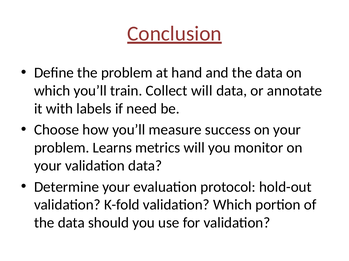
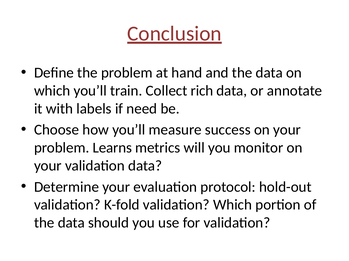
Collect will: will -> rich
